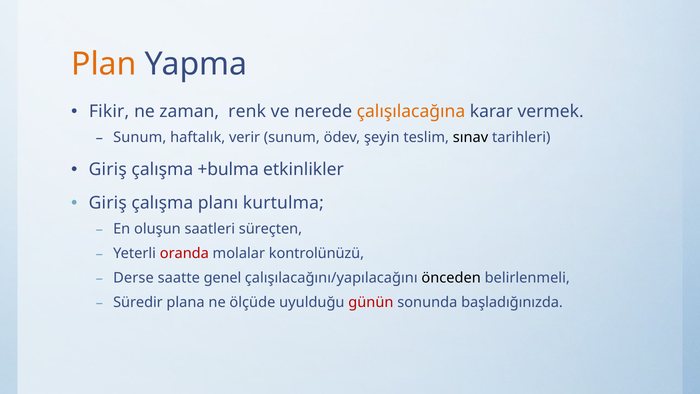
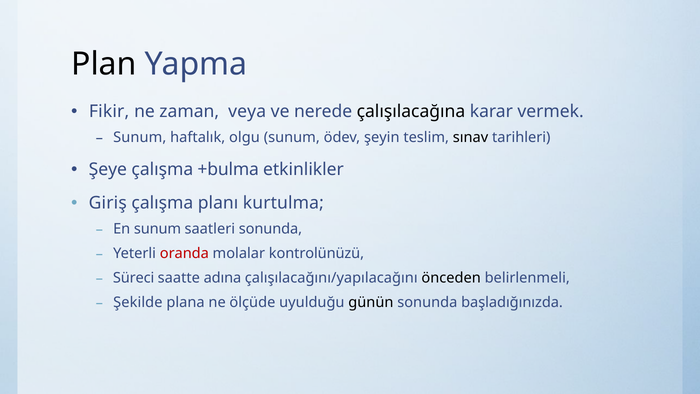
Plan colour: orange -> black
renk: renk -> veya
çalışılacağına colour: orange -> black
verir: verir -> olgu
Giriş at (108, 169): Giriş -> Şeye
En oluşun: oluşun -> sunum
saatleri süreçten: süreçten -> sonunda
Derse: Derse -> Süreci
genel: genel -> adına
Süredir: Süredir -> Şekilde
günün colour: red -> black
